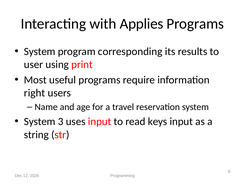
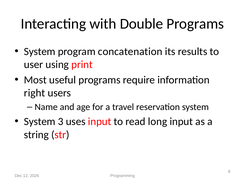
Applies: Applies -> Double
corresponding: corresponding -> concatenation
keys: keys -> long
